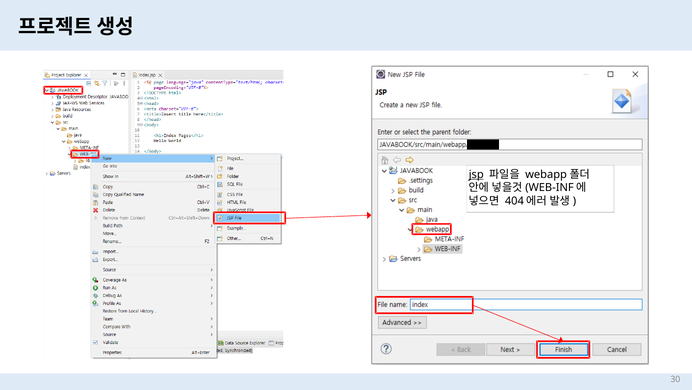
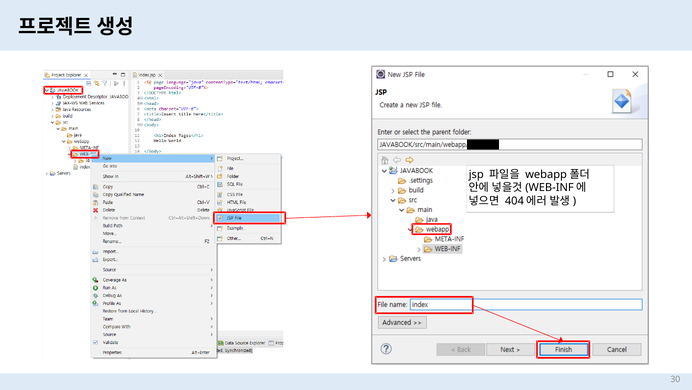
jsp underline: present -> none
